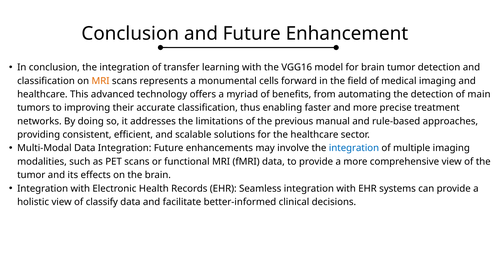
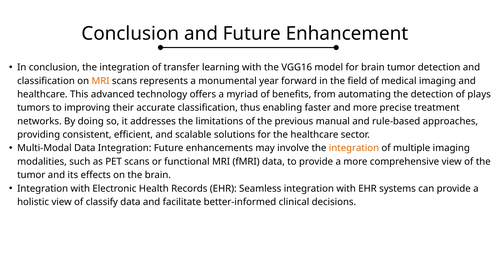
cells: cells -> year
main: main -> plays
integration at (354, 148) colour: blue -> orange
